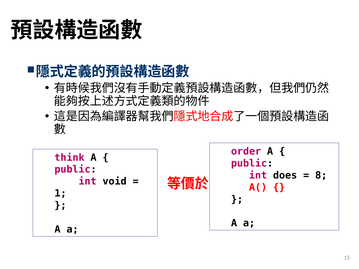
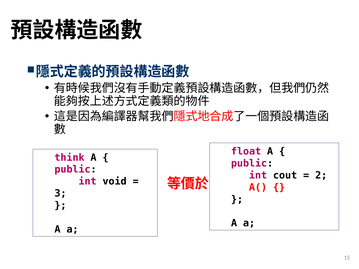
order: order -> float
does: does -> cout
8: 8 -> 2
1: 1 -> 3
